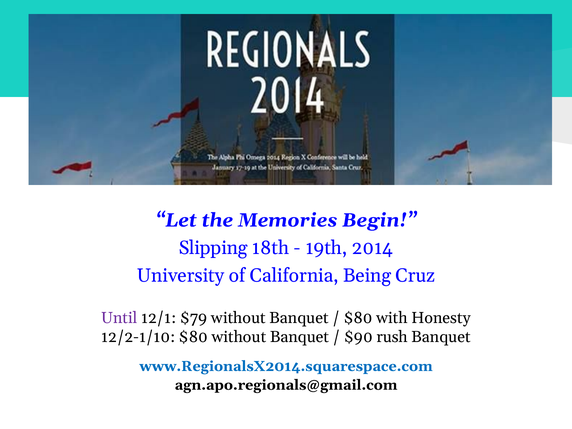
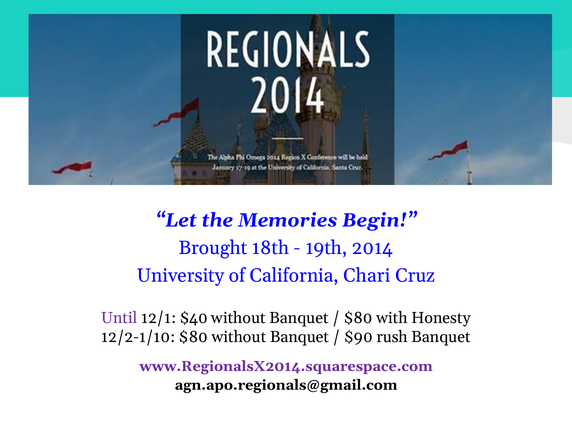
Slipping: Slipping -> Brought
Being: Being -> Chari
$79: $79 -> $40
www.RegionalsX2014.squarespace.com colour: blue -> purple
